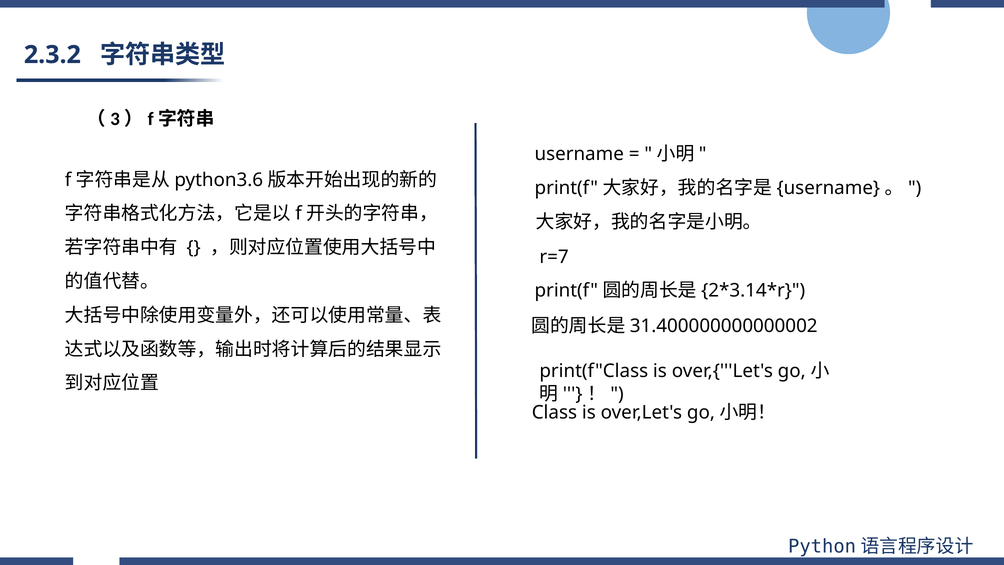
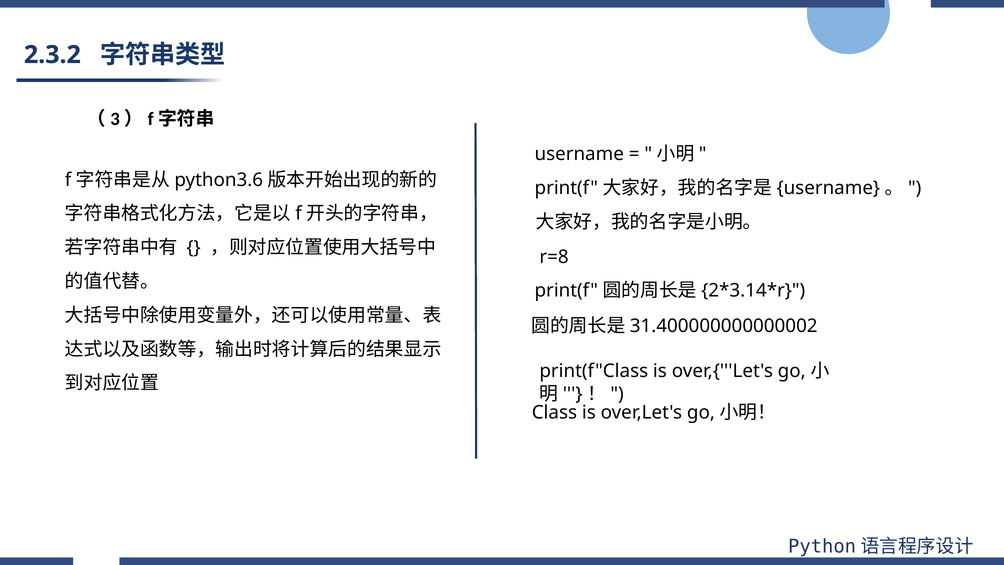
r=7: r=7 -> r=8
